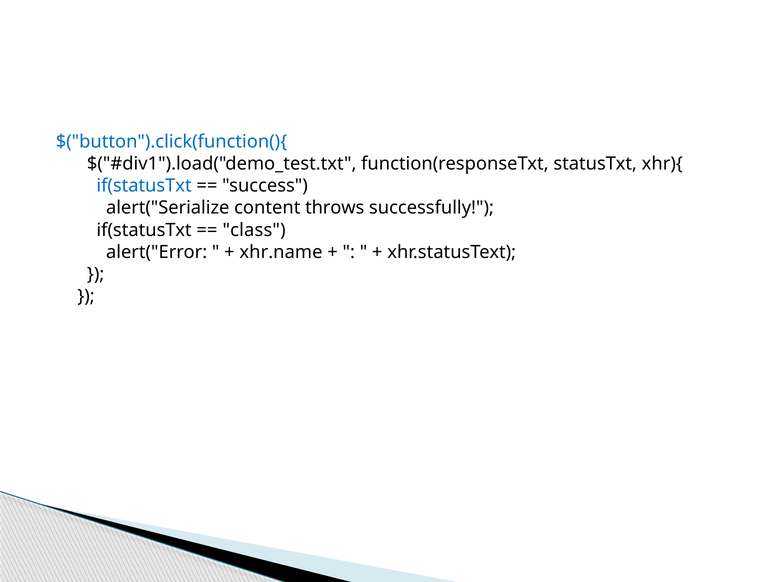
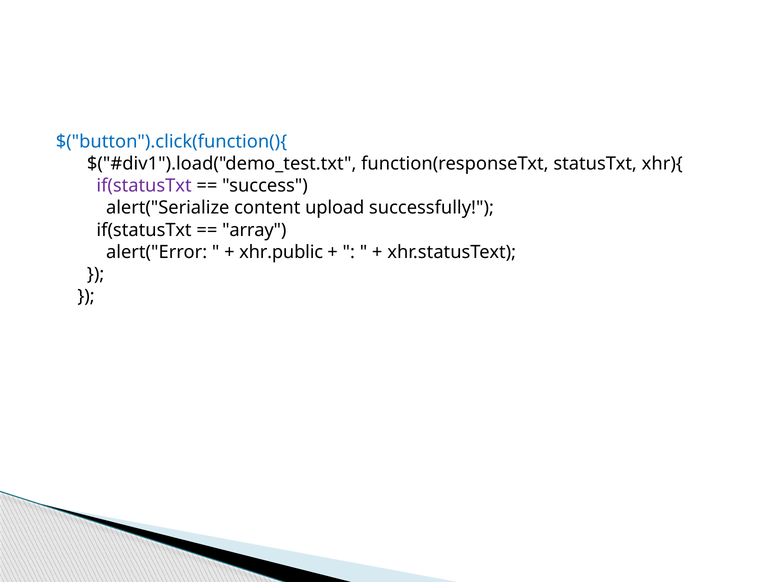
if(statusTxt at (144, 186) colour: blue -> purple
throws: throws -> upload
class: class -> array
xhr.name: xhr.name -> xhr.public
